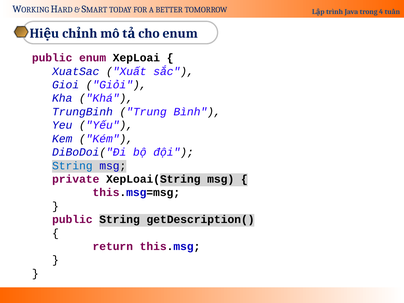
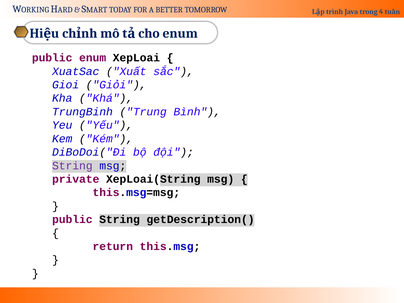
String at (72, 166) colour: blue -> purple
